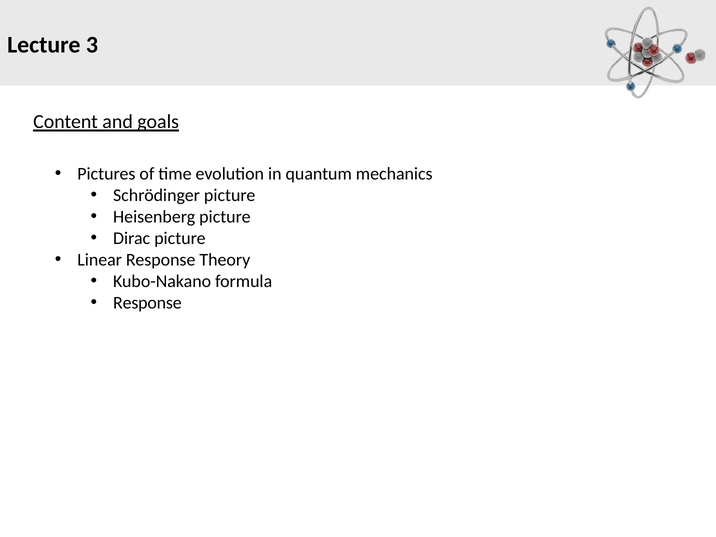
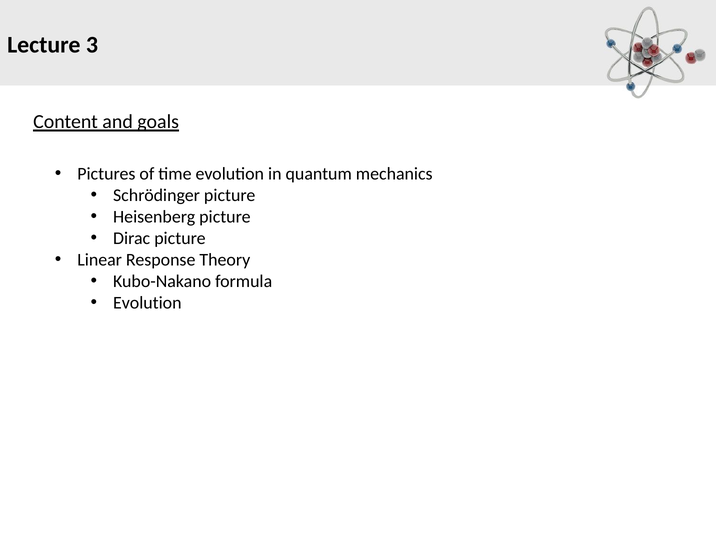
Response at (147, 303): Response -> Evolution
